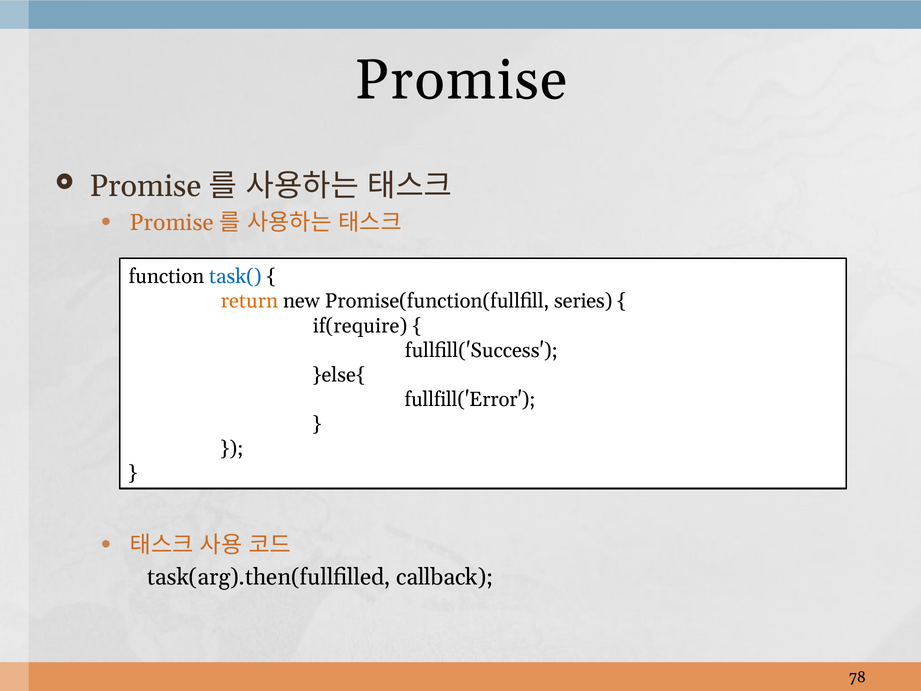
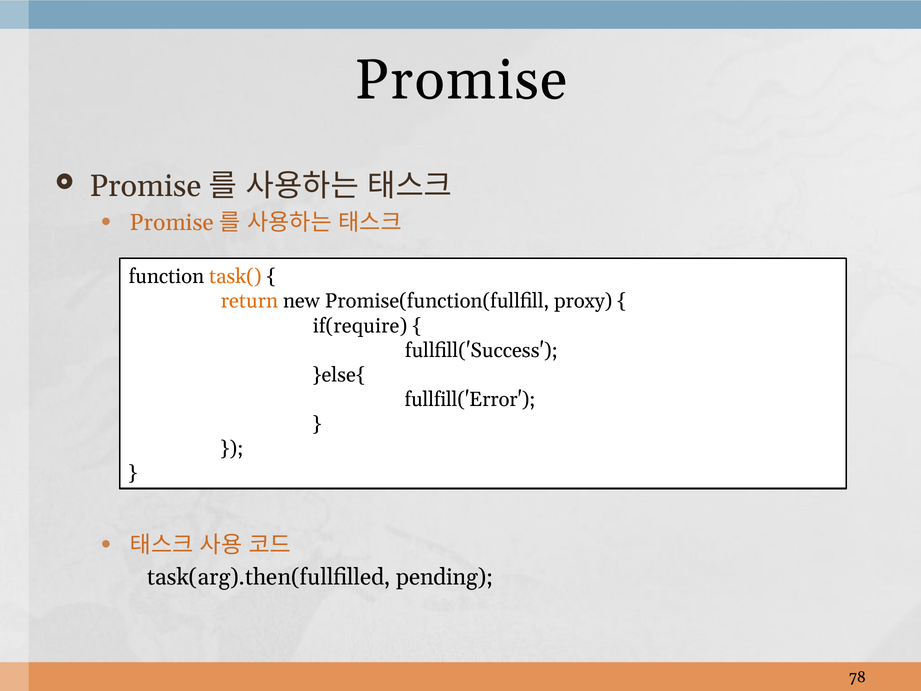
task( colour: blue -> orange
series: series -> proxy
callback: callback -> pending
